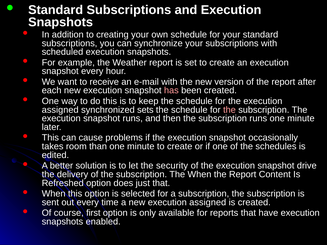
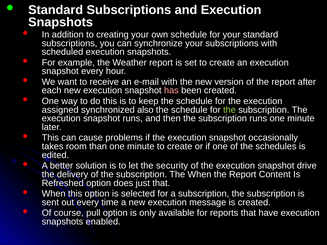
sets: sets -> also
the at (229, 110) colour: pink -> light green
new execution assigned: assigned -> message
first: first -> pull
